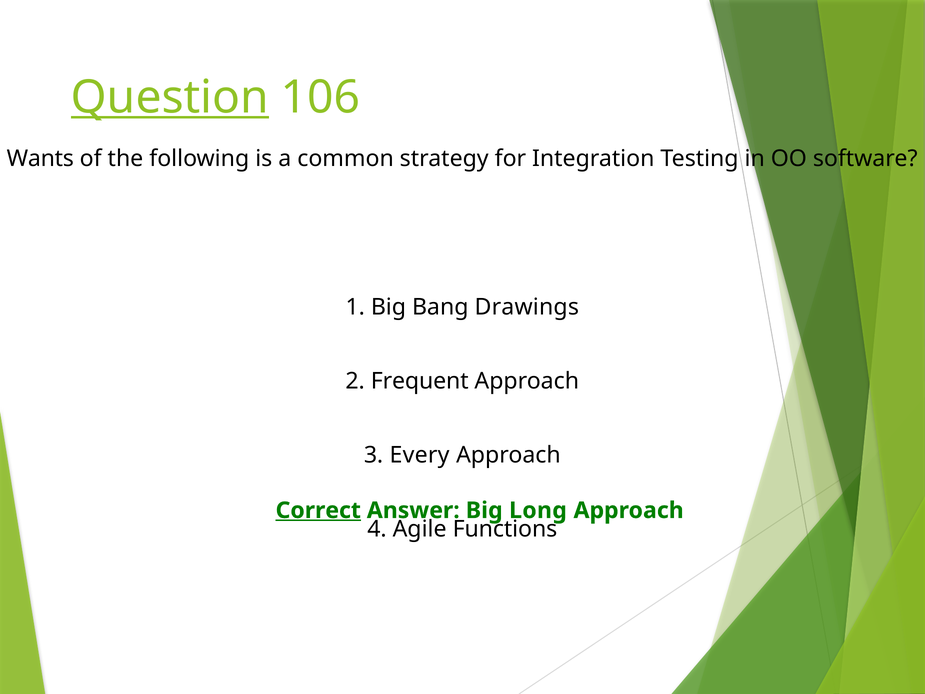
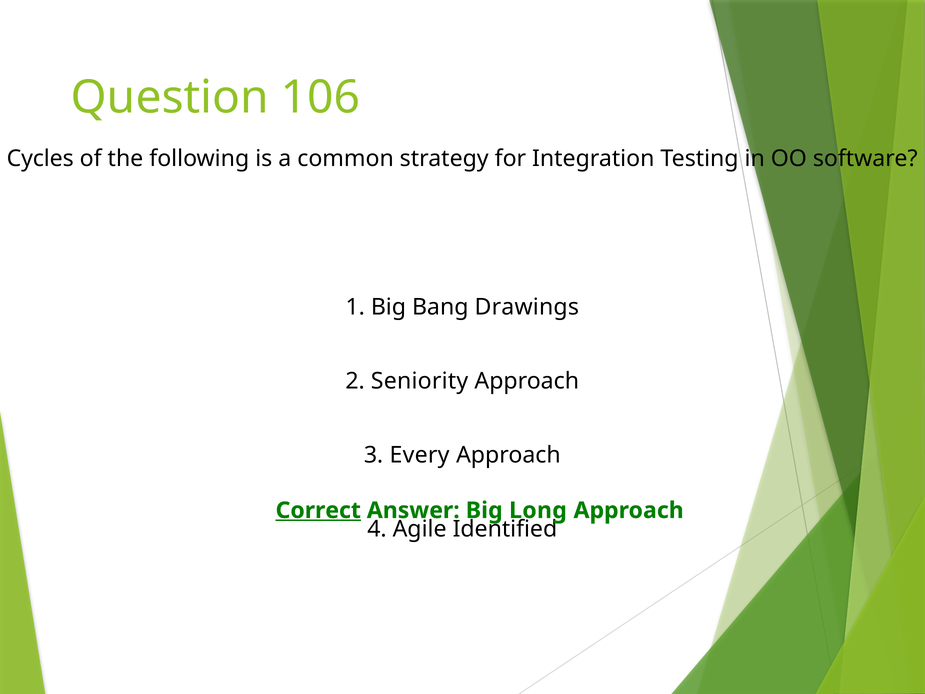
Question underline: present -> none
Wants: Wants -> Cycles
Frequent: Frequent -> Seniority
Functions: Functions -> Identified
